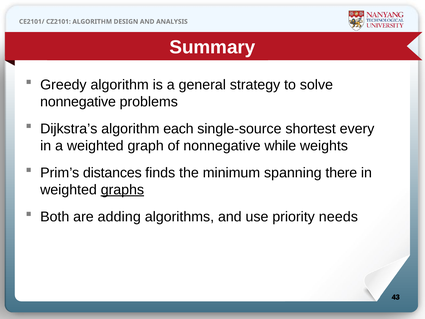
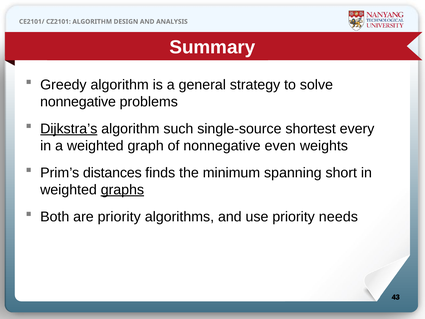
Dijkstra’s underline: none -> present
each: each -> such
while: while -> even
there: there -> short
are adding: adding -> priority
